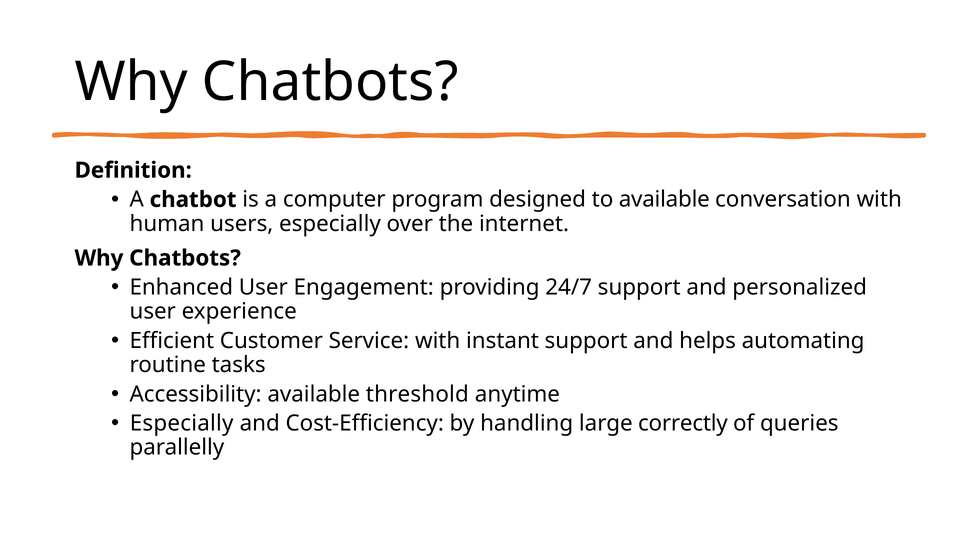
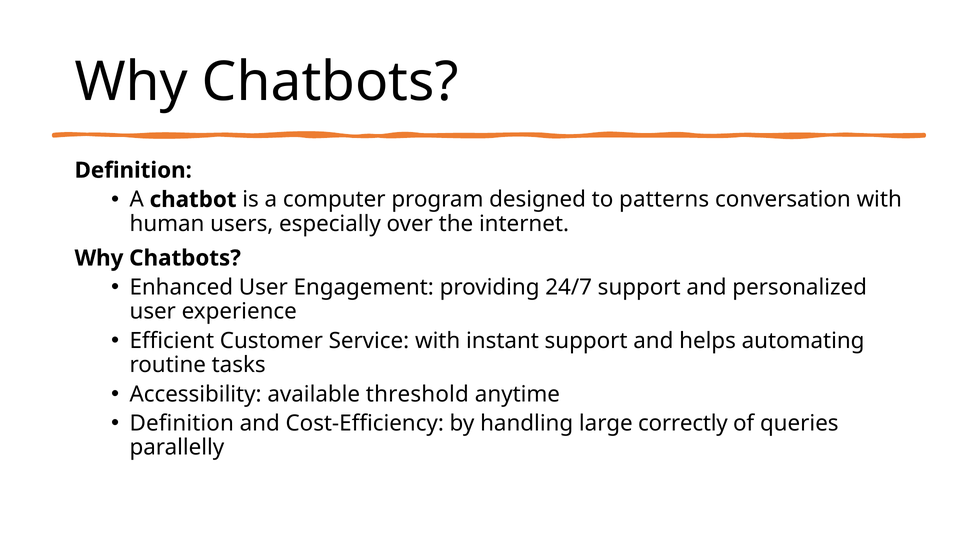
to available: available -> patterns
Especially at (182, 424): Especially -> Definition
